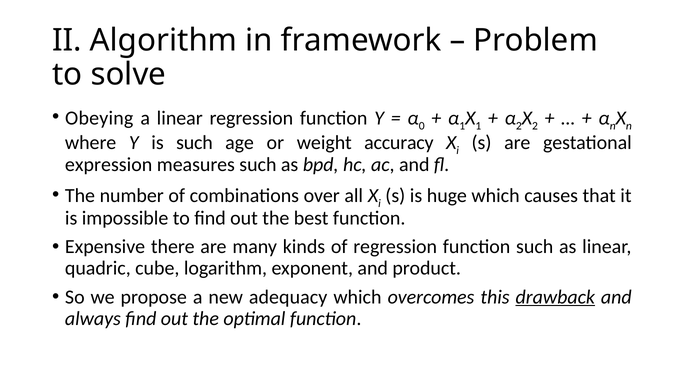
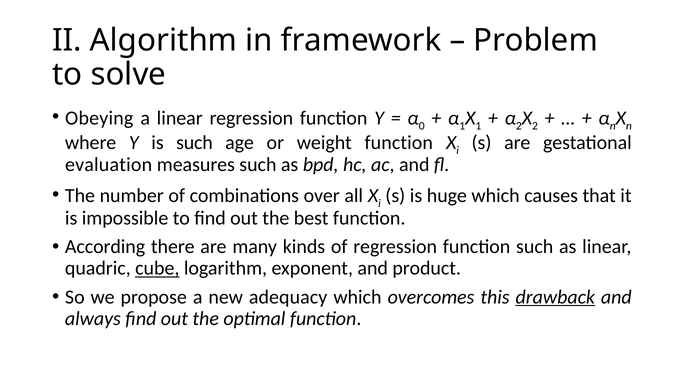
weight accuracy: accuracy -> function
expression: expression -> evaluation
Expensive: Expensive -> According
cube underline: none -> present
